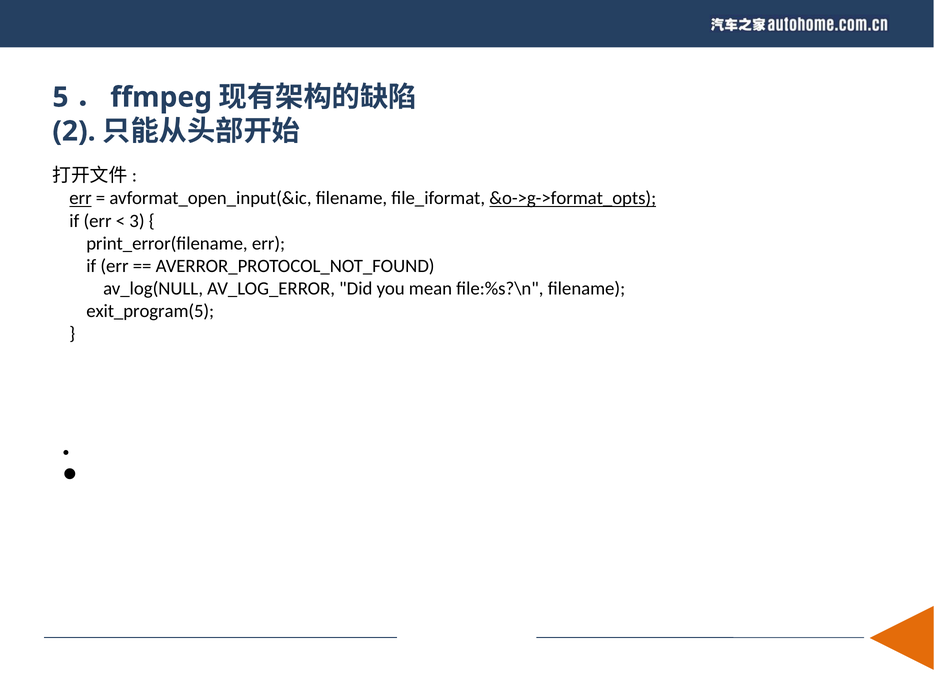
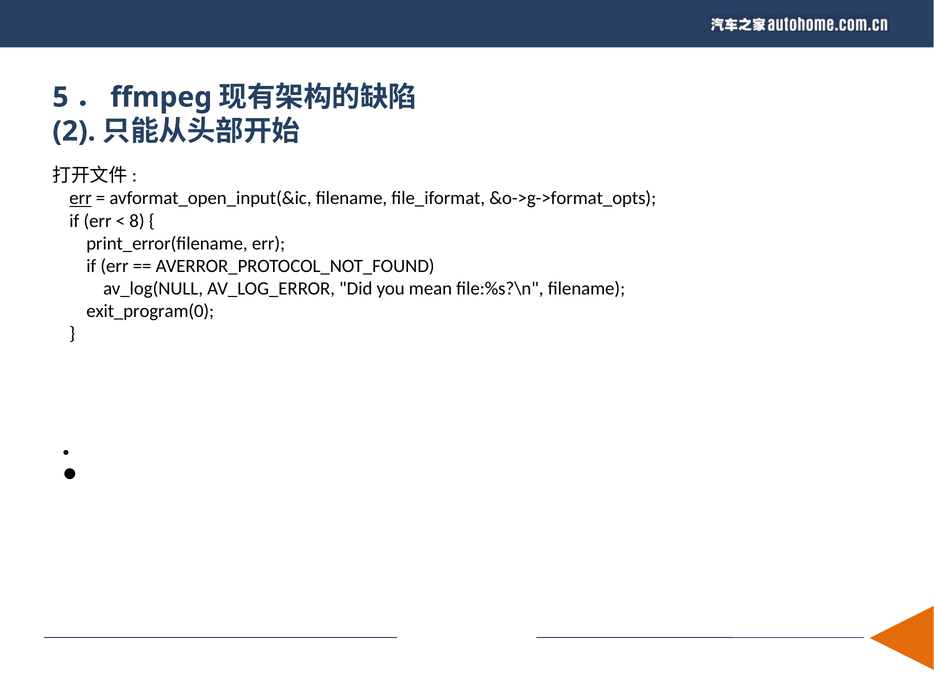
&o->g->format_opts underline: present -> none
3: 3 -> 8
exit_program(5: exit_program(5 -> exit_program(0
